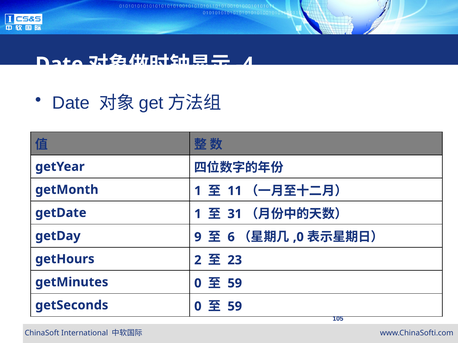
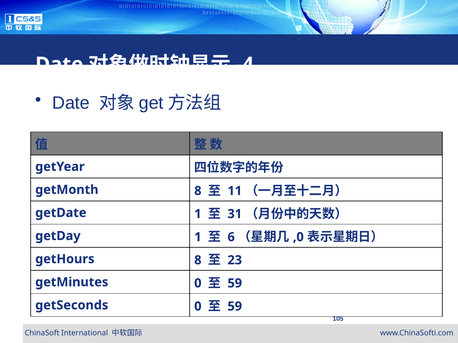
getMonth 1: 1 -> 8
getDay 9: 9 -> 1
getHours 2: 2 -> 8
